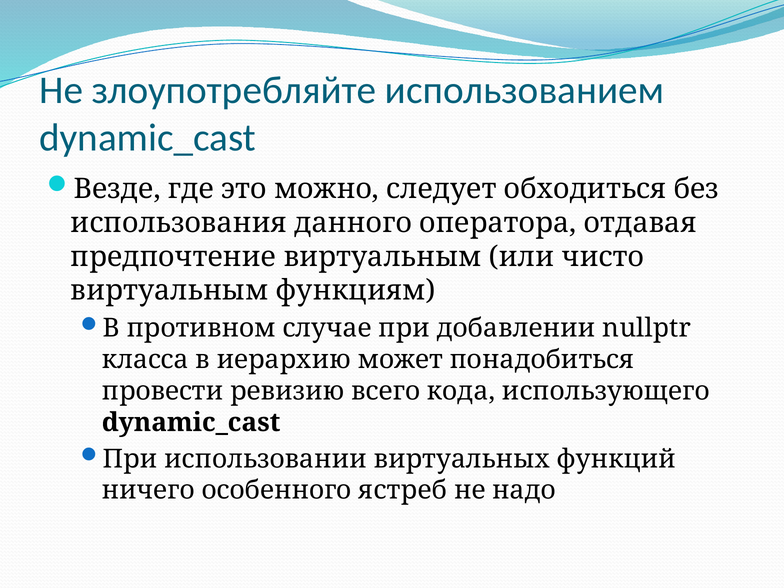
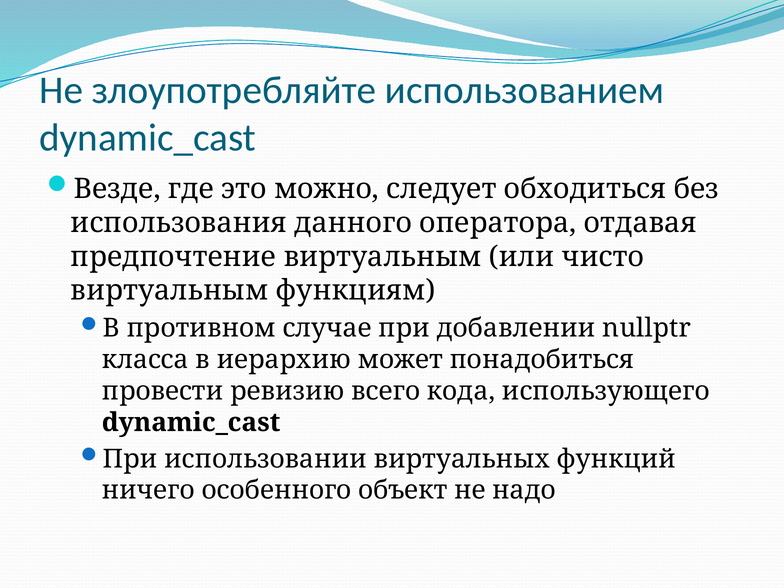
ястреб: ястреб -> объект
